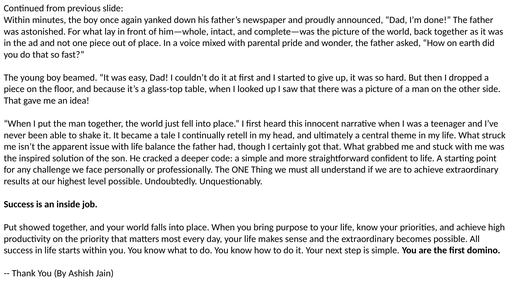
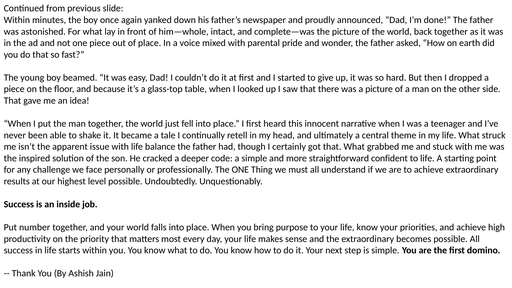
showed: showed -> number
